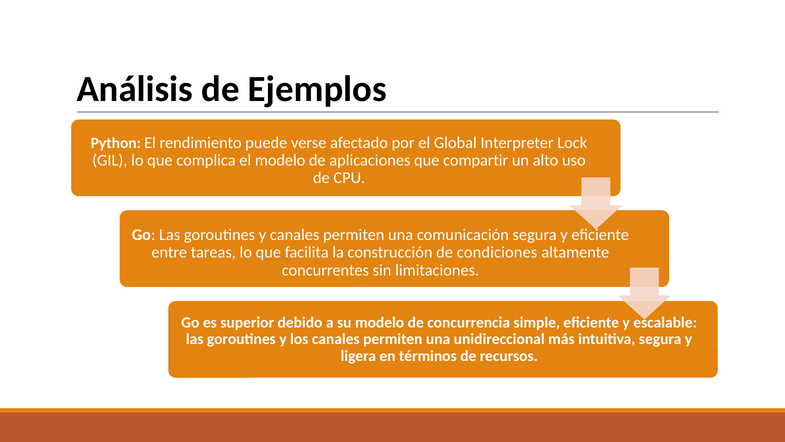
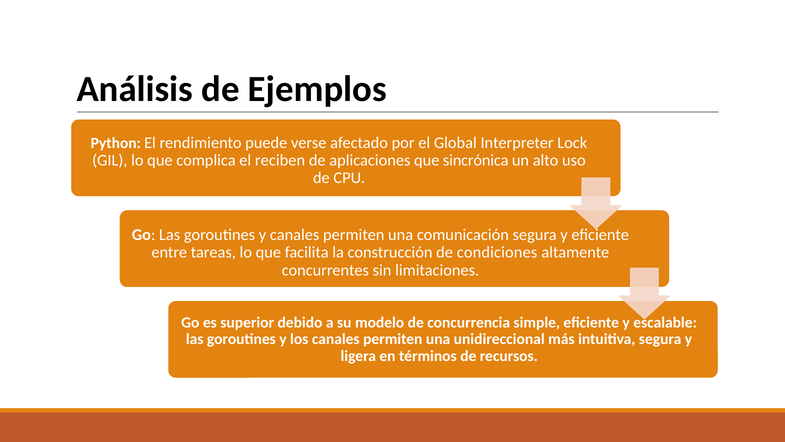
el modelo: modelo -> reciben
compartir: compartir -> sincrónica
